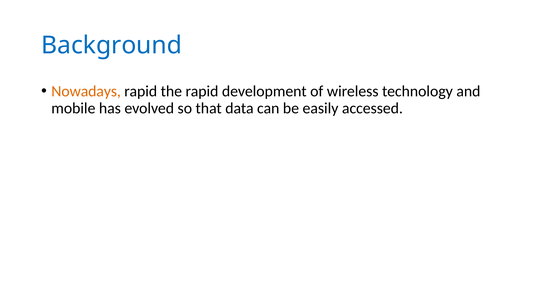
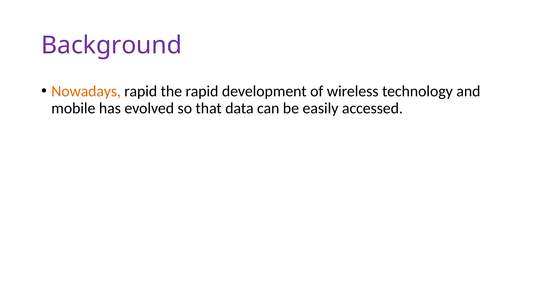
Background colour: blue -> purple
